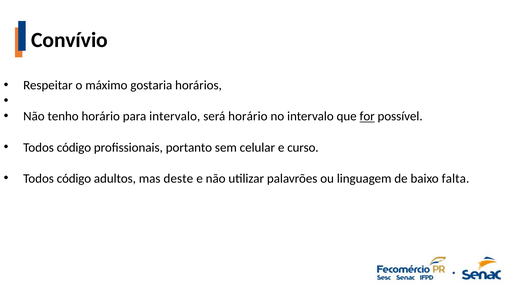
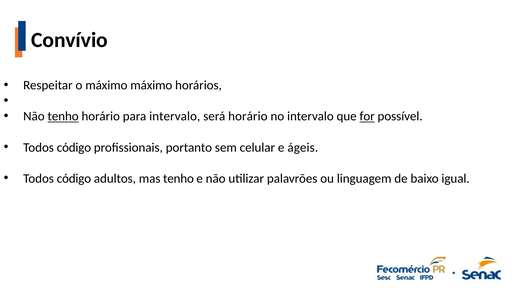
máximo gostaria: gostaria -> máximo
tenho at (63, 117) underline: none -> present
curso: curso -> ágeis
mas deste: deste -> tenho
falta: falta -> igual
